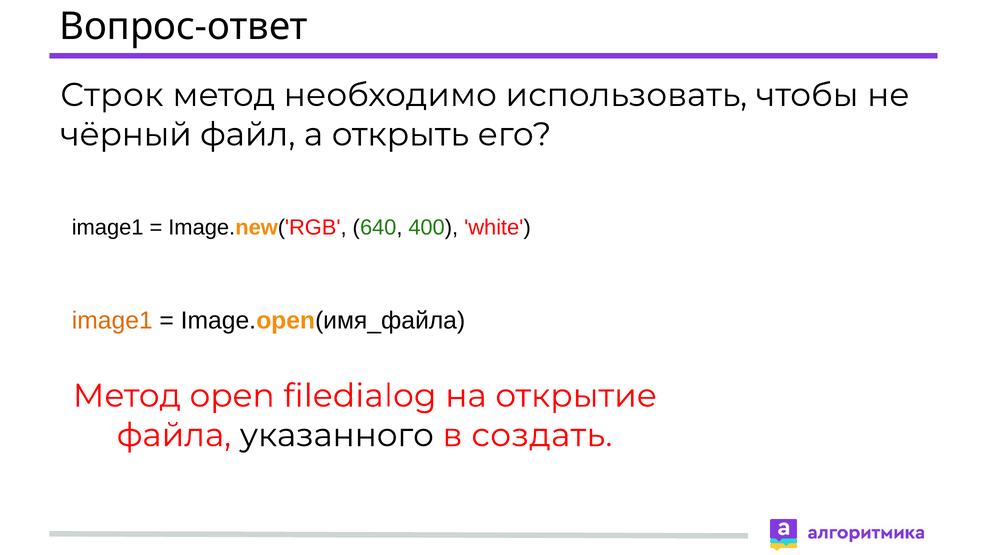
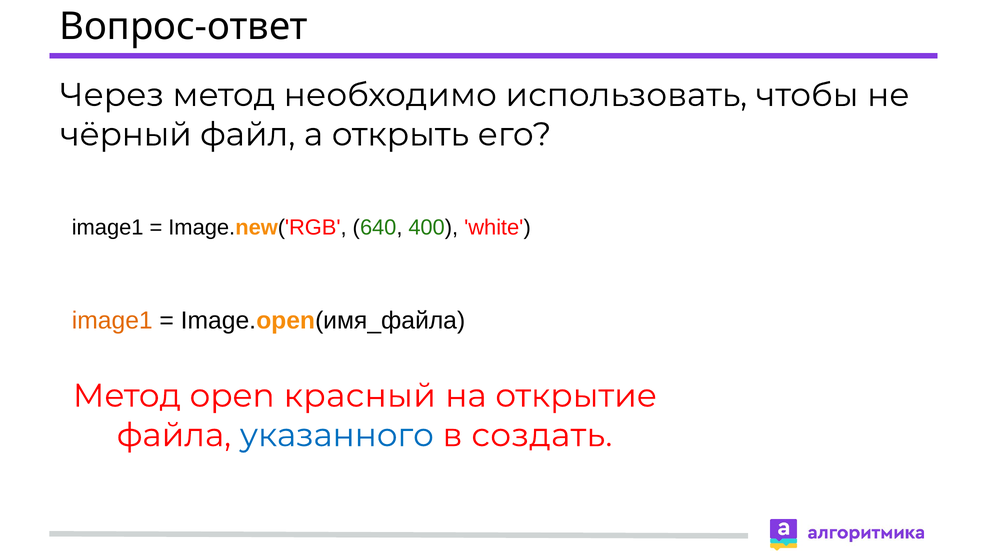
Строк: Строк -> Через
filedialog: filedialog -> красный
указанного colour: black -> blue
